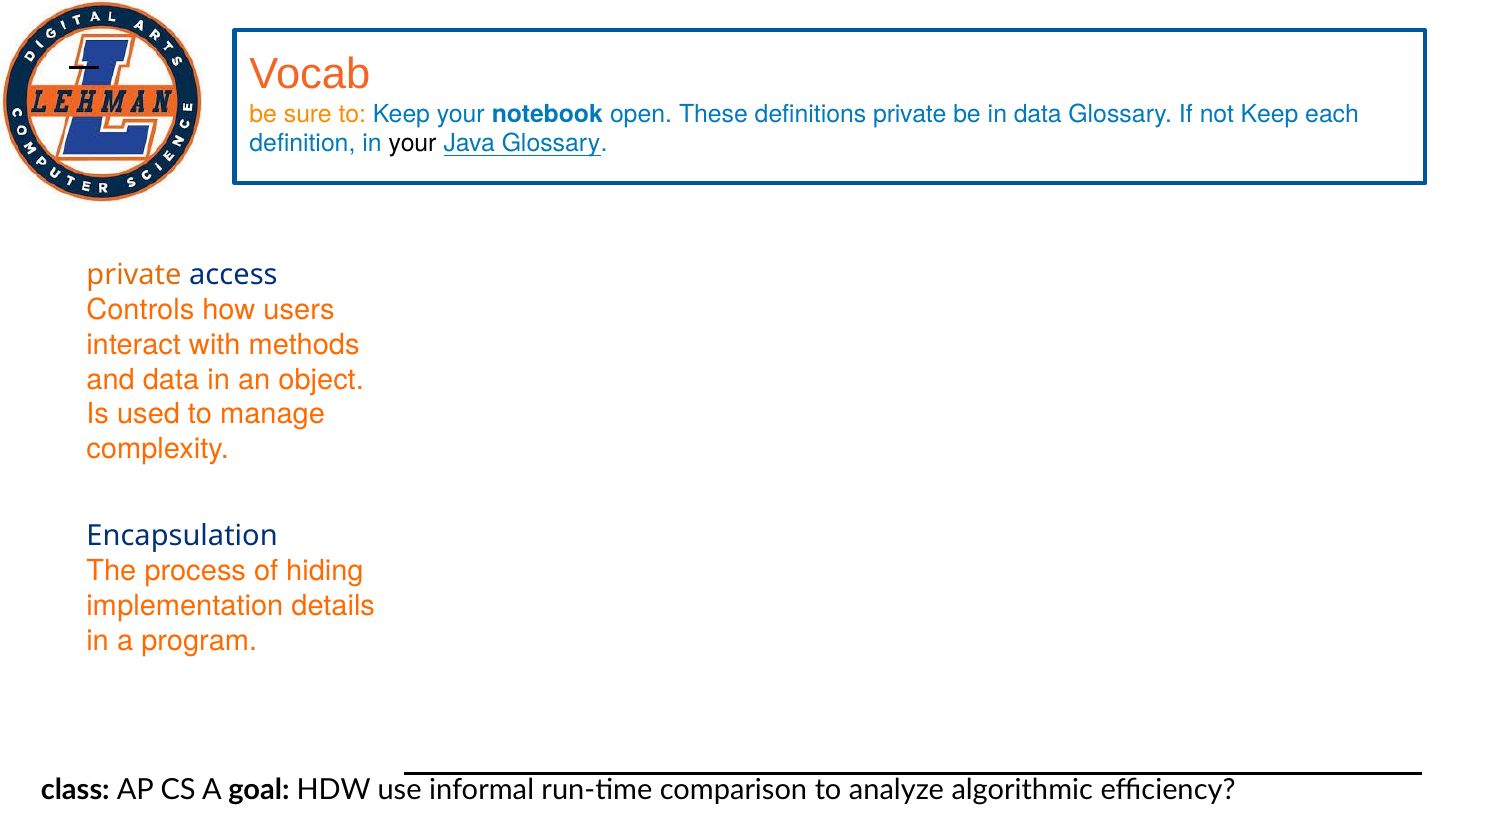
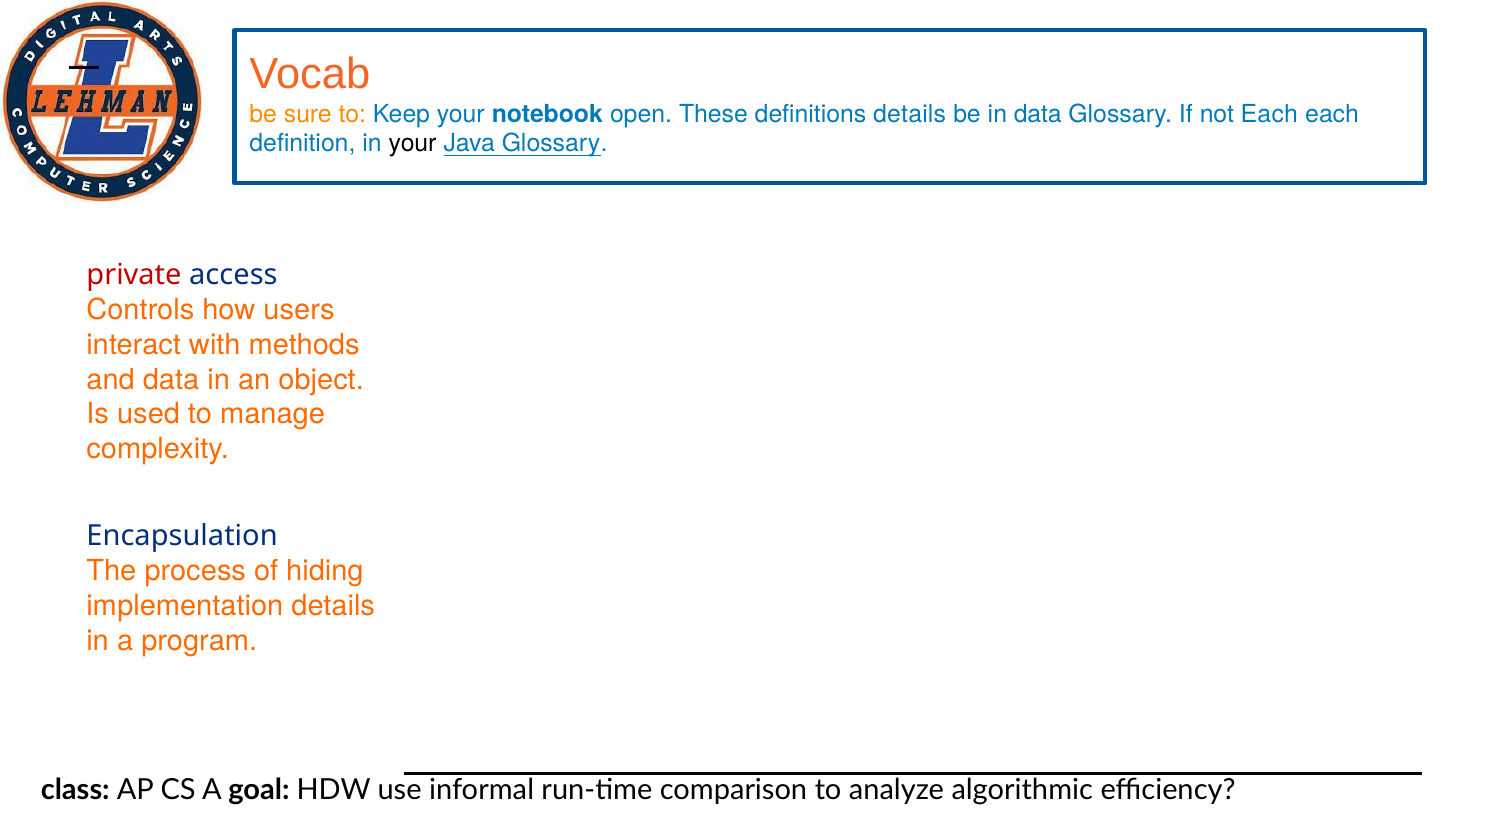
definitions private: private -> details
not Keep: Keep -> Each
private at (134, 275) colour: orange -> red
